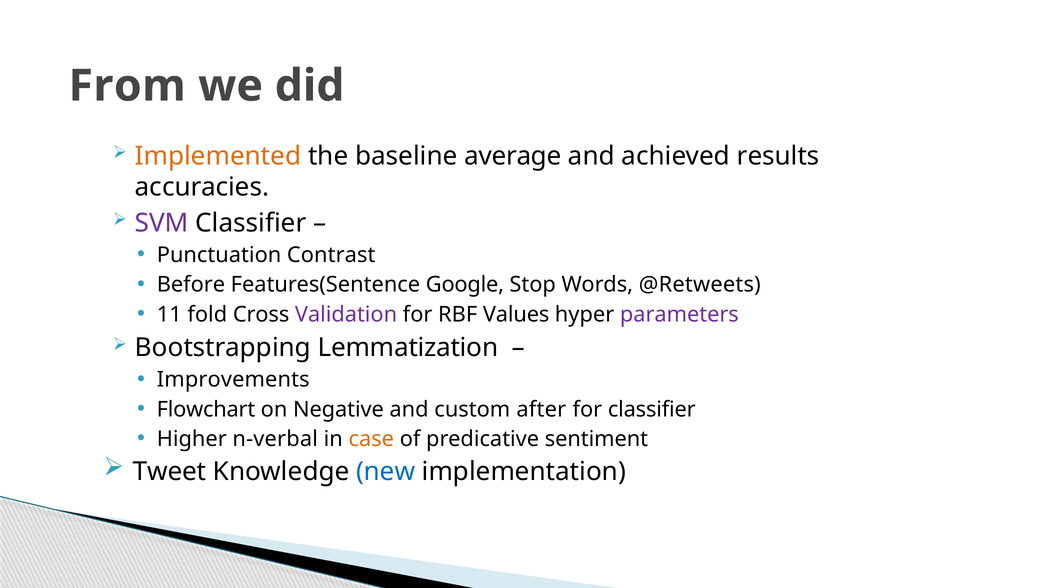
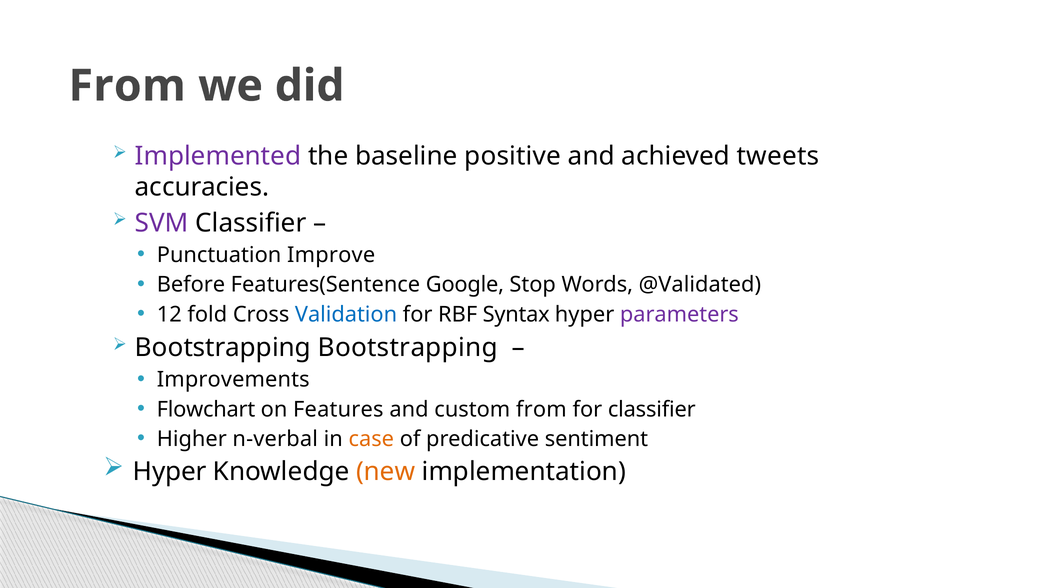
Implemented colour: orange -> purple
average: average -> positive
results: results -> tweets
Contrast: Contrast -> Improve
@Retweets: @Retweets -> @Validated
11: 11 -> 12
Validation colour: purple -> blue
Values: Values -> Syntax
Bootstrapping Lemmatization: Lemmatization -> Bootstrapping
Negative: Negative -> Features
custom after: after -> from
Tweet at (170, 472): Tweet -> Hyper
new colour: blue -> orange
